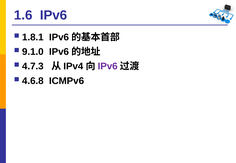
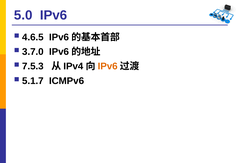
1.6: 1.6 -> 5.0
1.8.1: 1.8.1 -> 4.6.5
9.1.0: 9.1.0 -> 3.7.0
4.7.3: 4.7.3 -> 7.5.3
IPv6 at (108, 66) colour: purple -> orange
4.6.8: 4.6.8 -> 5.1.7
